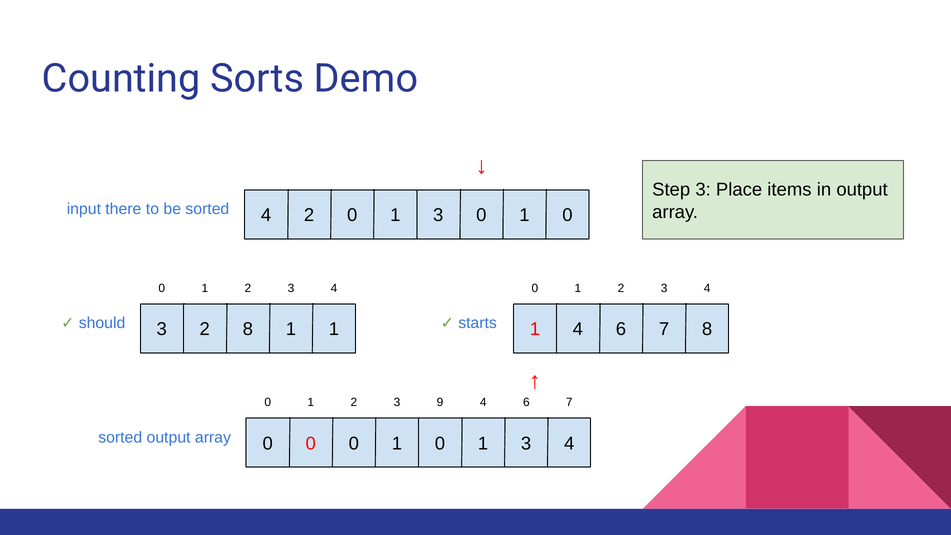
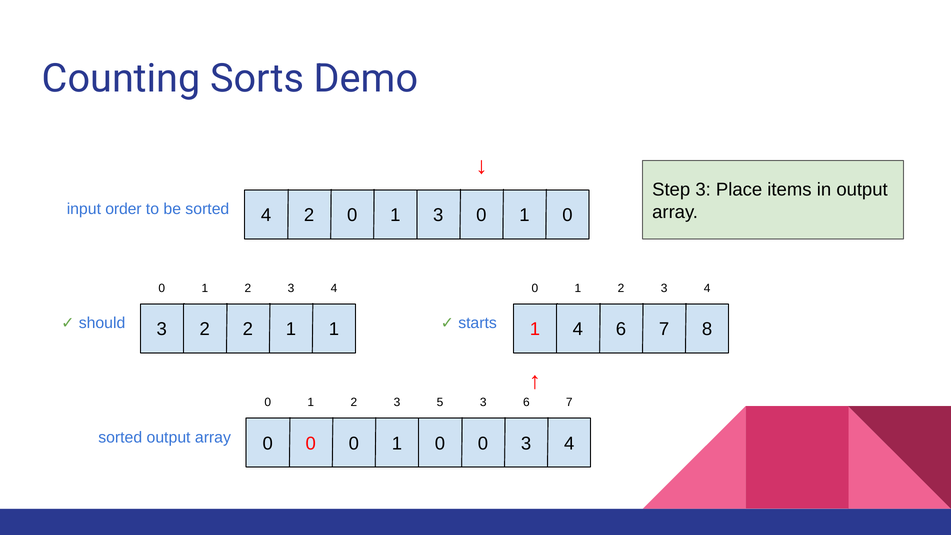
there: there -> order
2 8: 8 -> 2
9: 9 -> 5
4 at (483, 402): 4 -> 3
1 0 1: 1 -> 0
